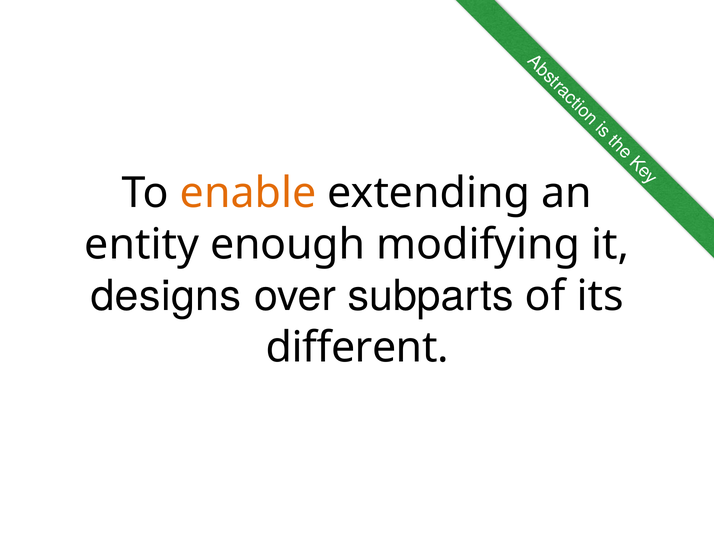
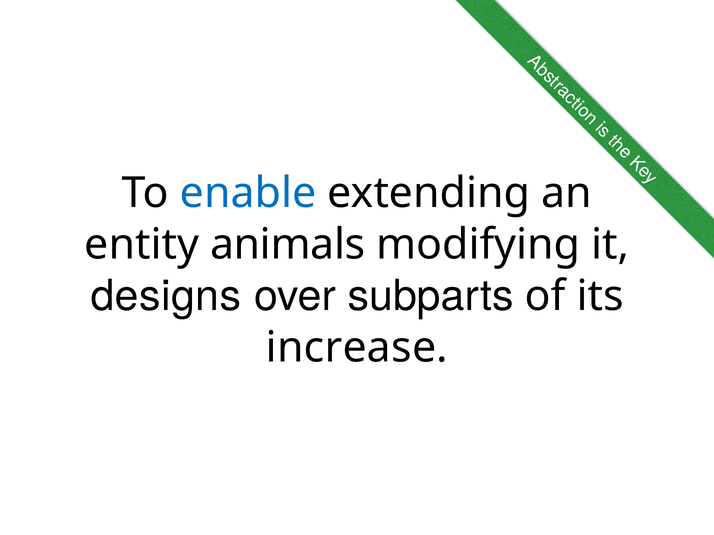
enable colour: orange -> blue
enough: enough -> animals
different: different -> increase
